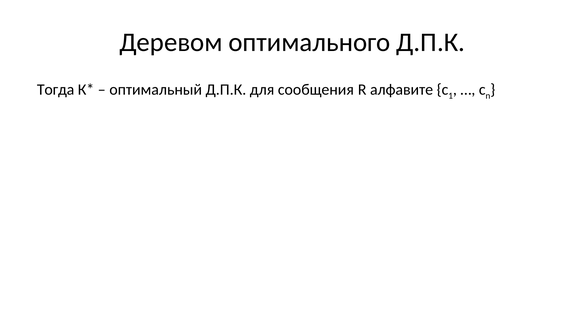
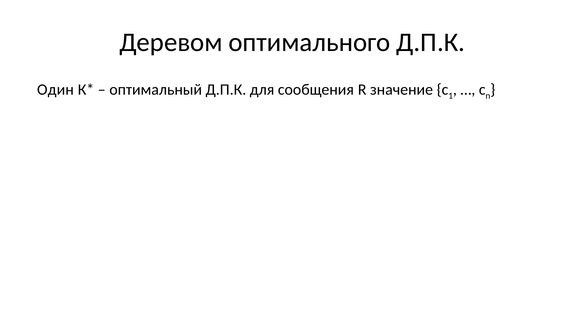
Тогда: Тогда -> Один
алфавите: алфавите -> значение
